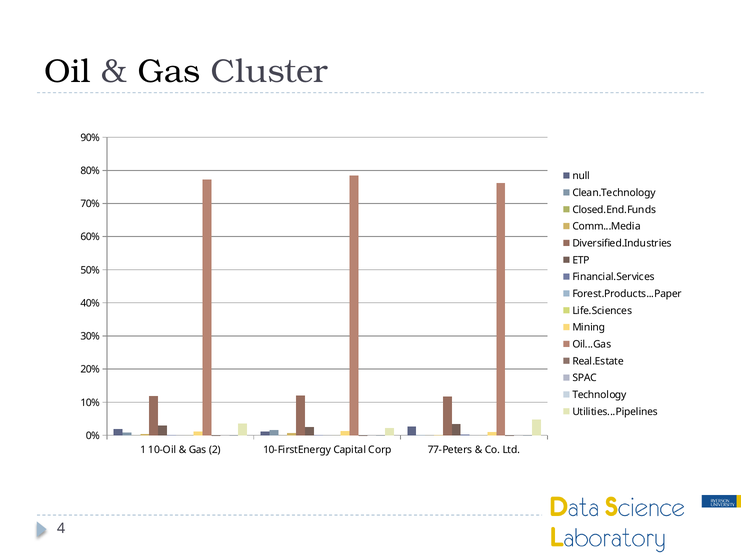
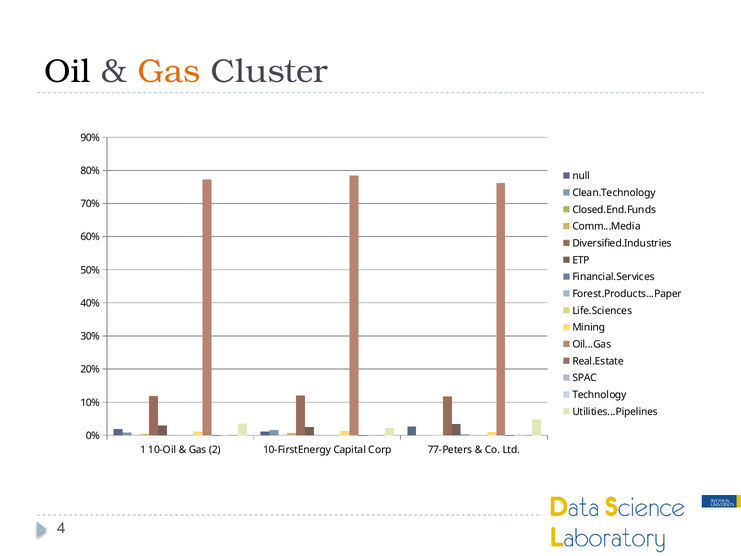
Gas at (169, 71) colour: black -> orange
